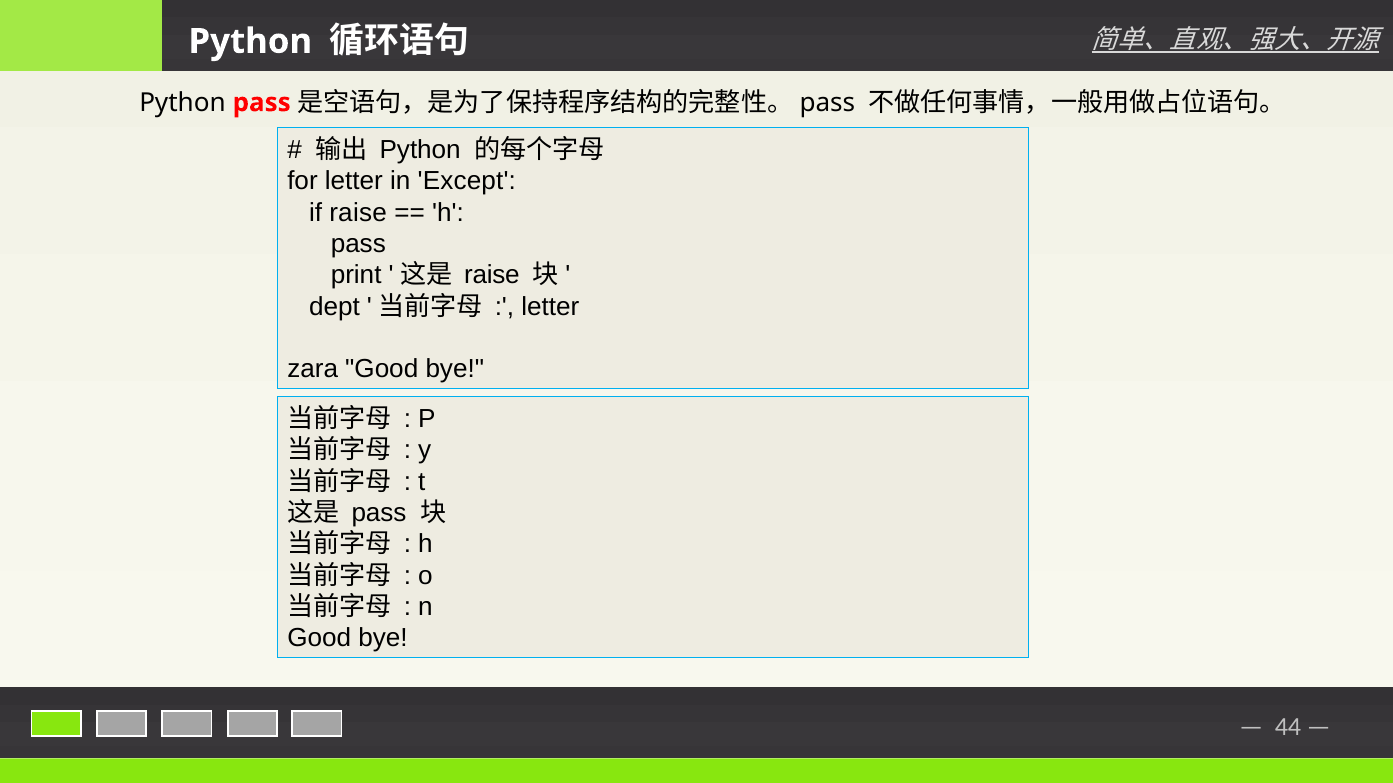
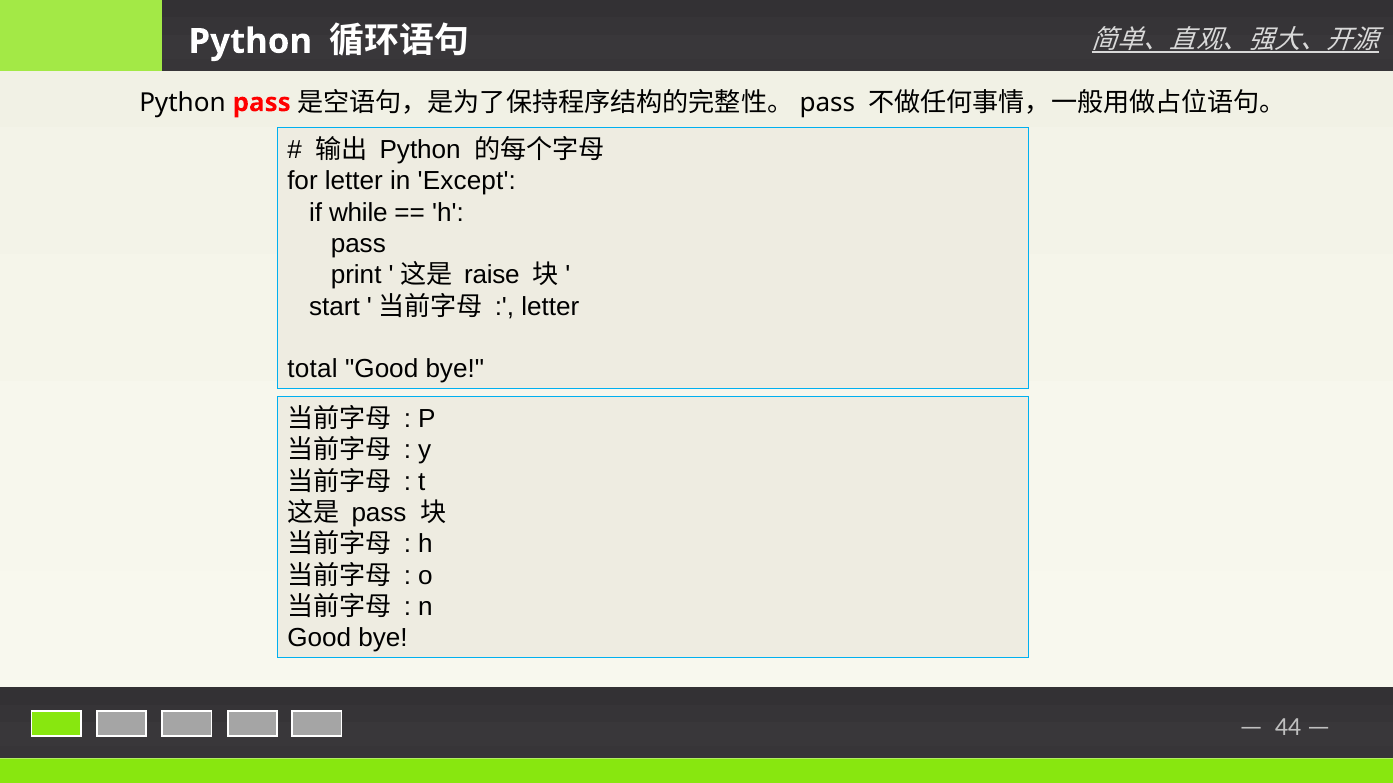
if raise: raise -> while
dept: dept -> start
zara: zara -> total
